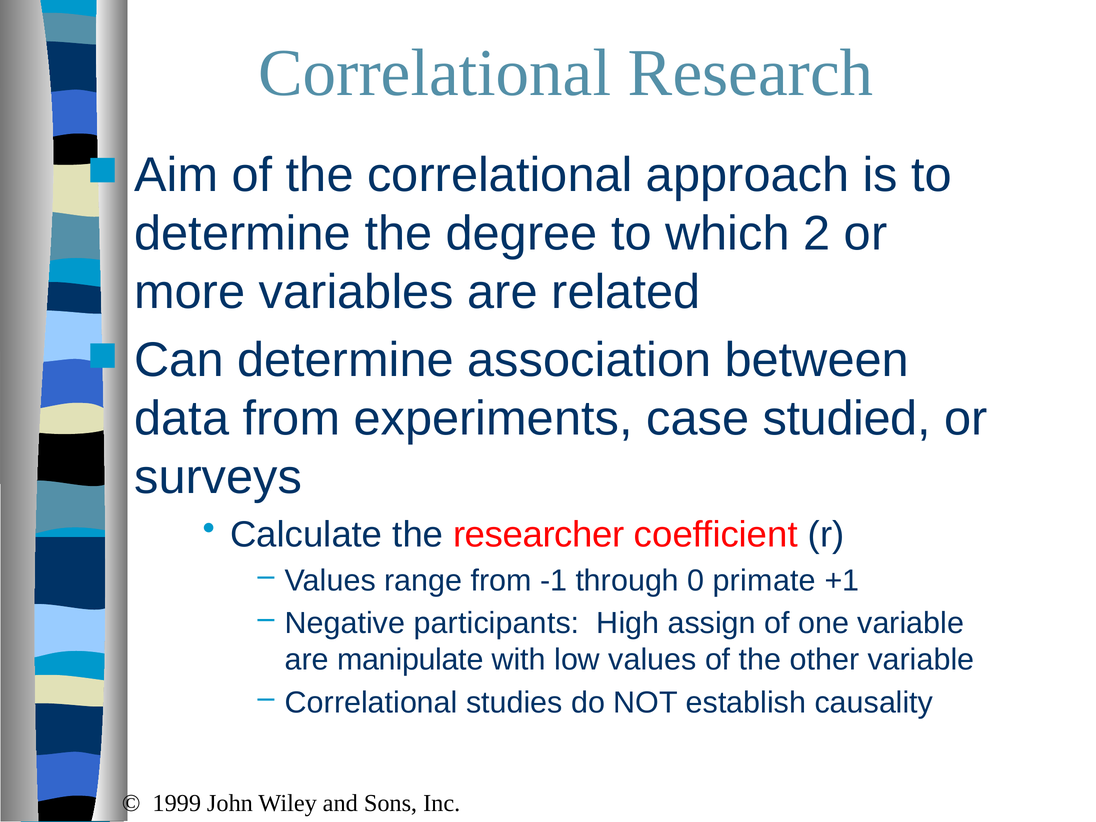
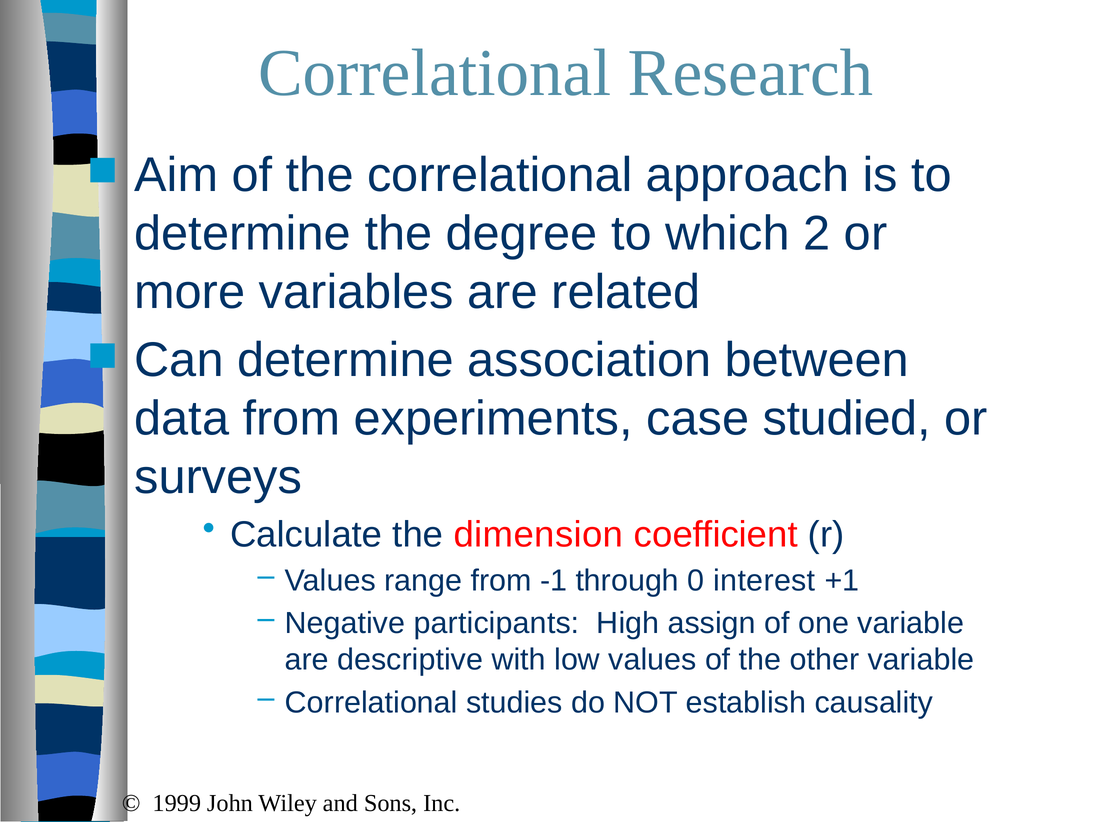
researcher: researcher -> dimension
primate: primate -> interest
manipulate: manipulate -> descriptive
